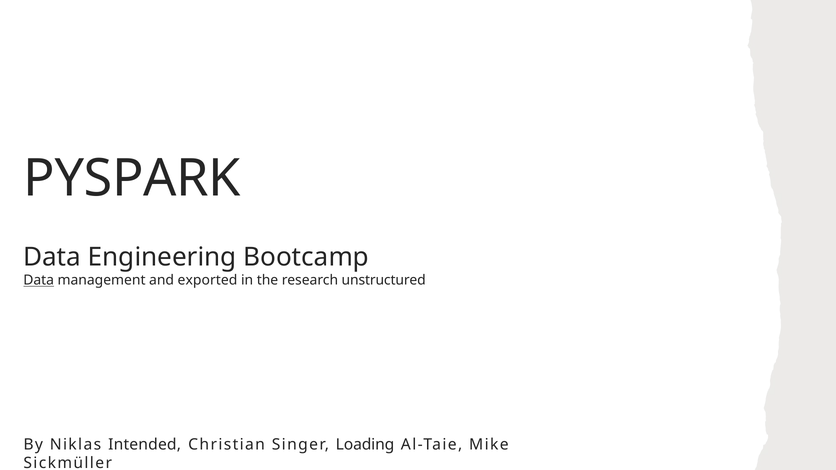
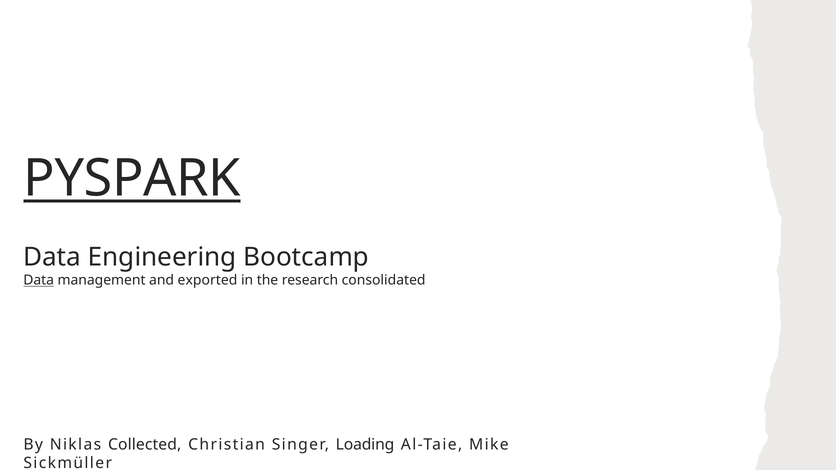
PYSPARK underline: none -> present
unstructured: unstructured -> consolidated
Intended: Intended -> Collected
